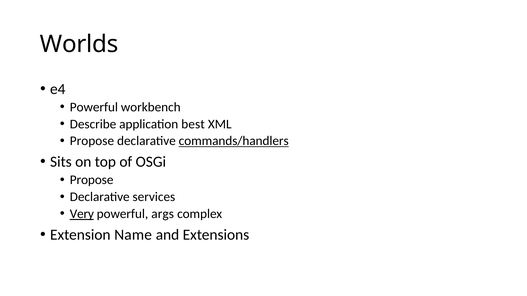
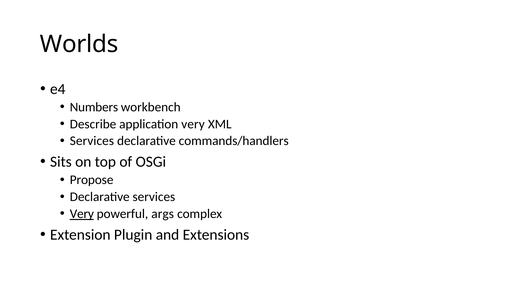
Powerful at (94, 107): Powerful -> Numbers
application best: best -> very
Propose at (92, 141): Propose -> Services
commands/handlers underline: present -> none
Name: Name -> Plugin
